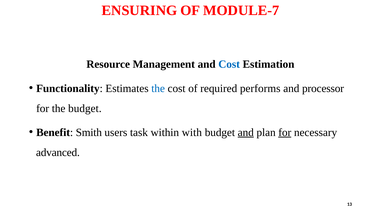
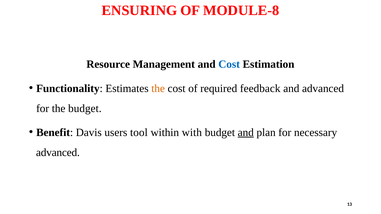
MODULE-7: MODULE-7 -> MODULE-8
the at (158, 89) colour: blue -> orange
performs: performs -> feedback
and processor: processor -> advanced
Smith: Smith -> Davis
task: task -> tool
for at (285, 133) underline: present -> none
